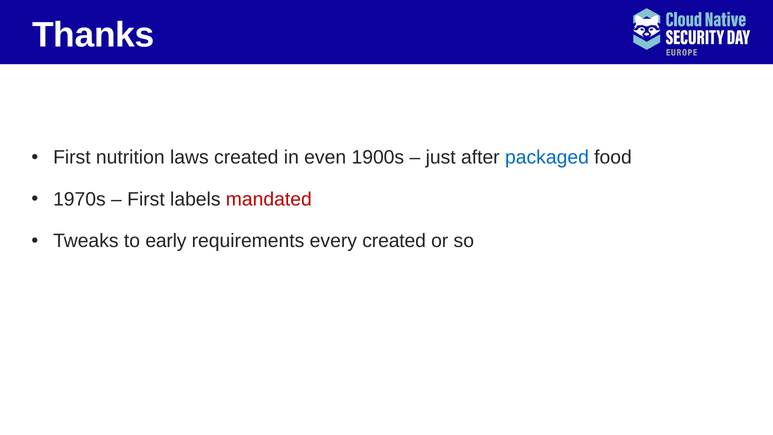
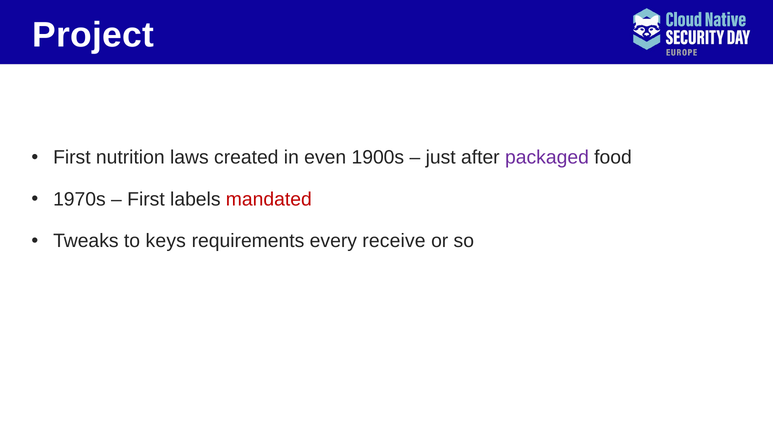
Thanks: Thanks -> Project
packaged colour: blue -> purple
early: early -> keys
every created: created -> receive
